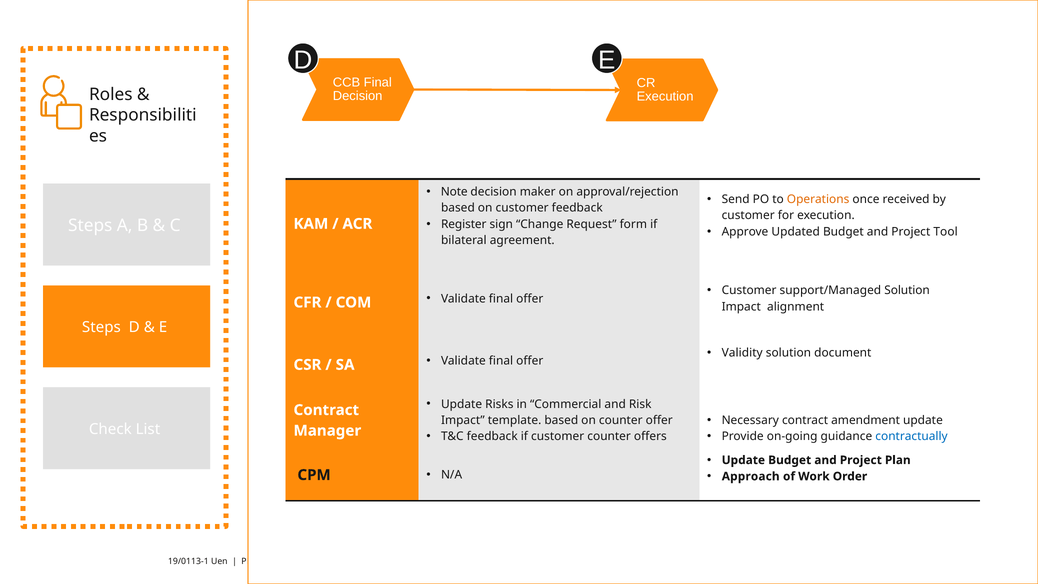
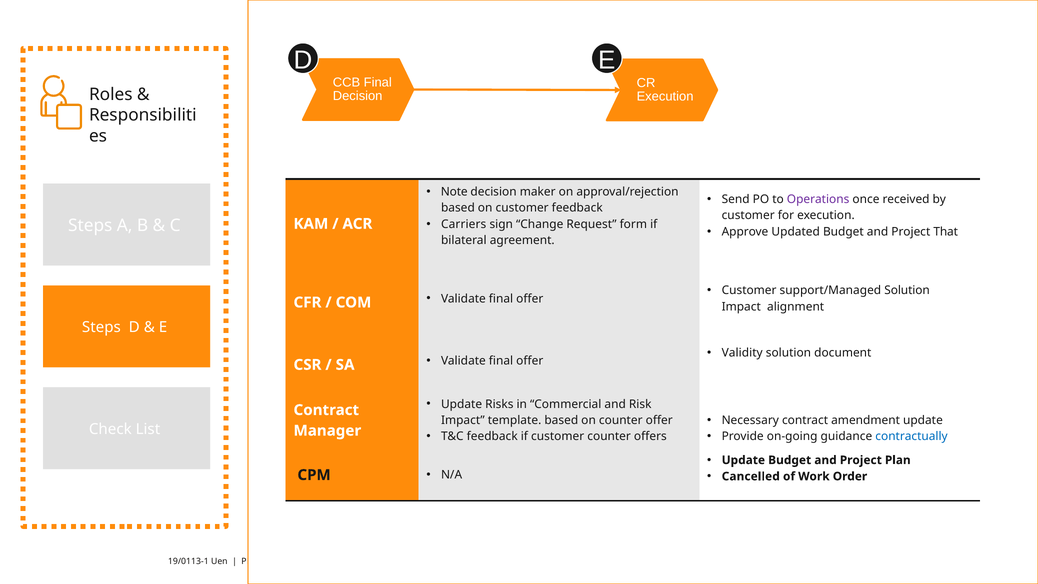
Operations colour: orange -> purple
Register: Register -> Carriers
Tool: Tool -> That
Approach: Approach -> Cancelled
